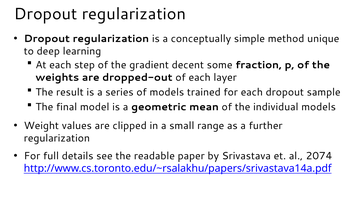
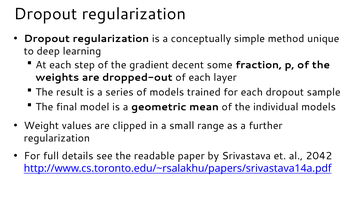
2074: 2074 -> 2042
